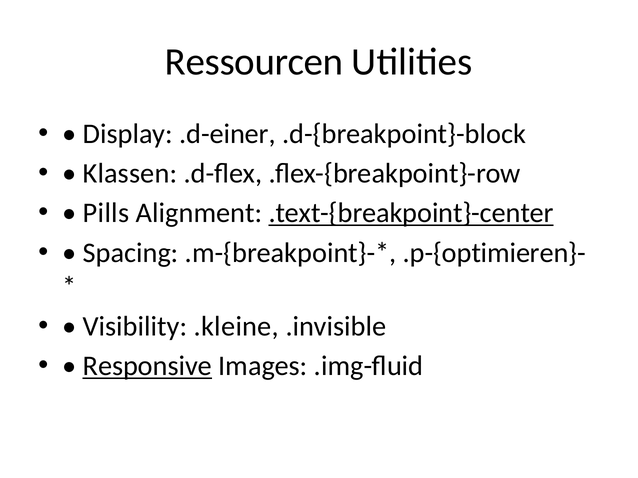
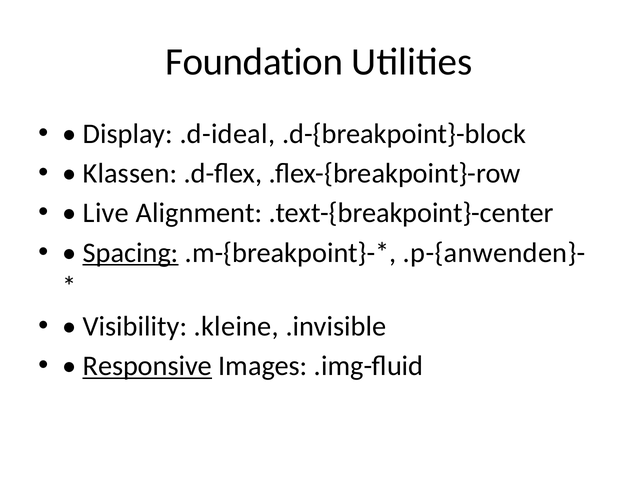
Ressourcen: Ressourcen -> Foundation
.d-einer: .d-einer -> .d-ideal
Pills: Pills -> Live
.text-{breakpoint}-center underline: present -> none
Spacing underline: none -> present
.p-{optimieren}-: .p-{optimieren}- -> .p-{anwenden}-
